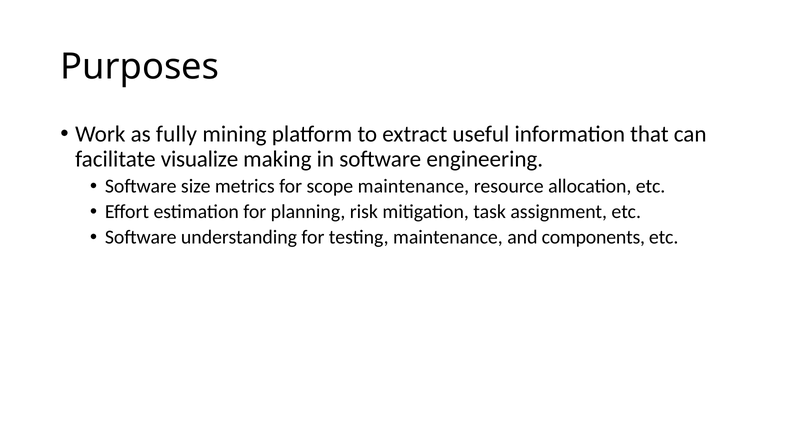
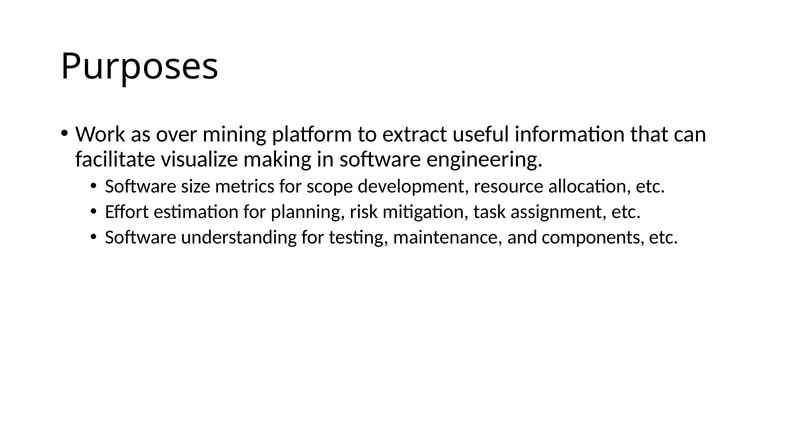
fully: fully -> over
scope maintenance: maintenance -> development
